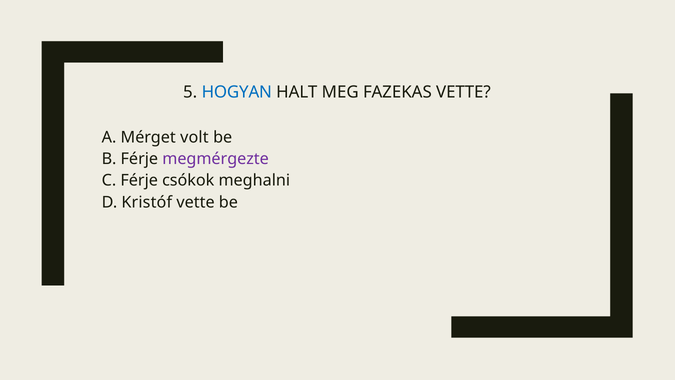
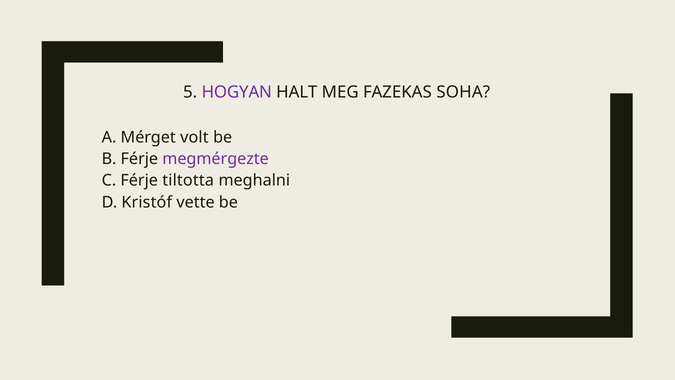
HOGYAN colour: blue -> purple
FAZEKAS VETTE: VETTE -> SOHA
csókok: csókok -> tiltotta
